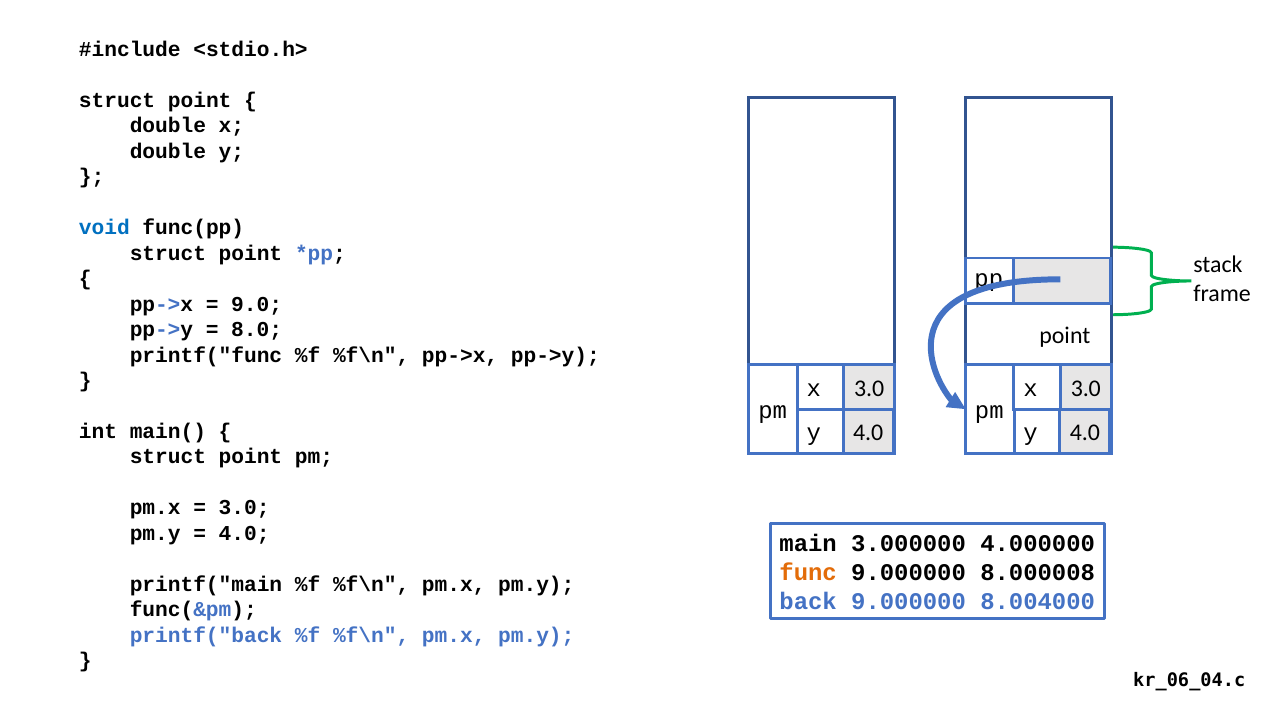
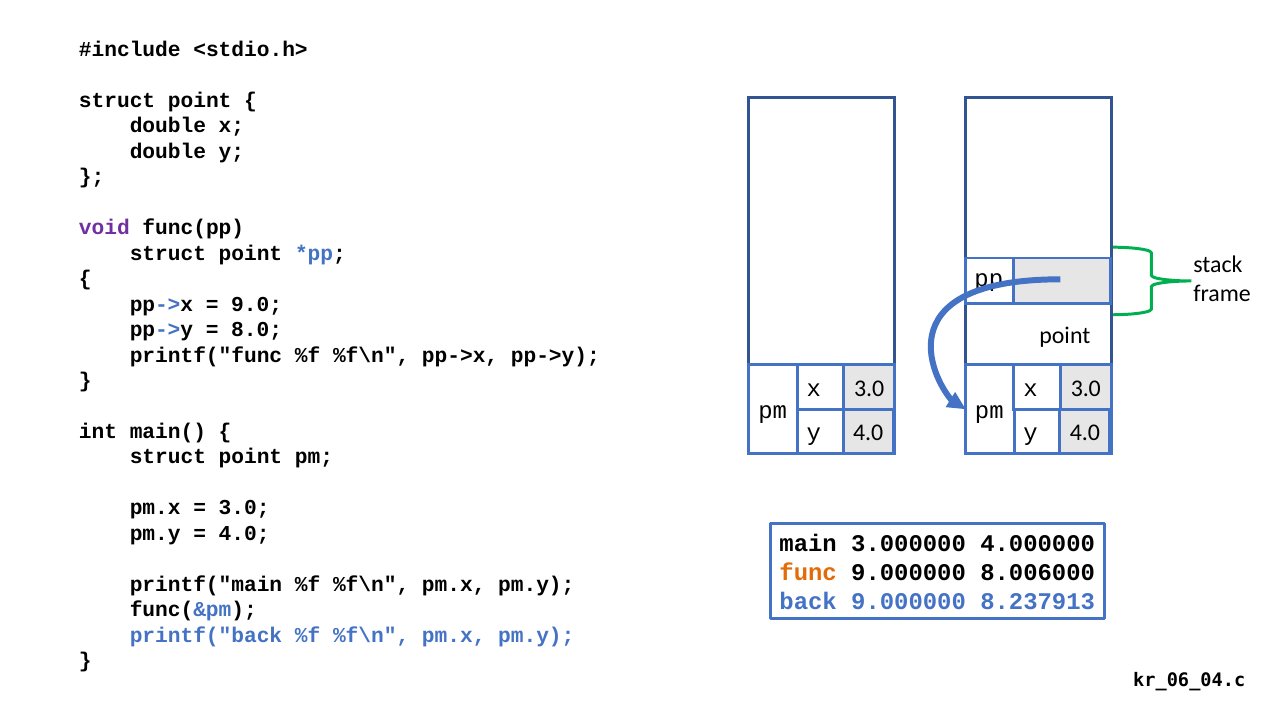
void colour: blue -> purple
8.000008: 8.000008 -> 8.006000
8.004000: 8.004000 -> 8.237913
